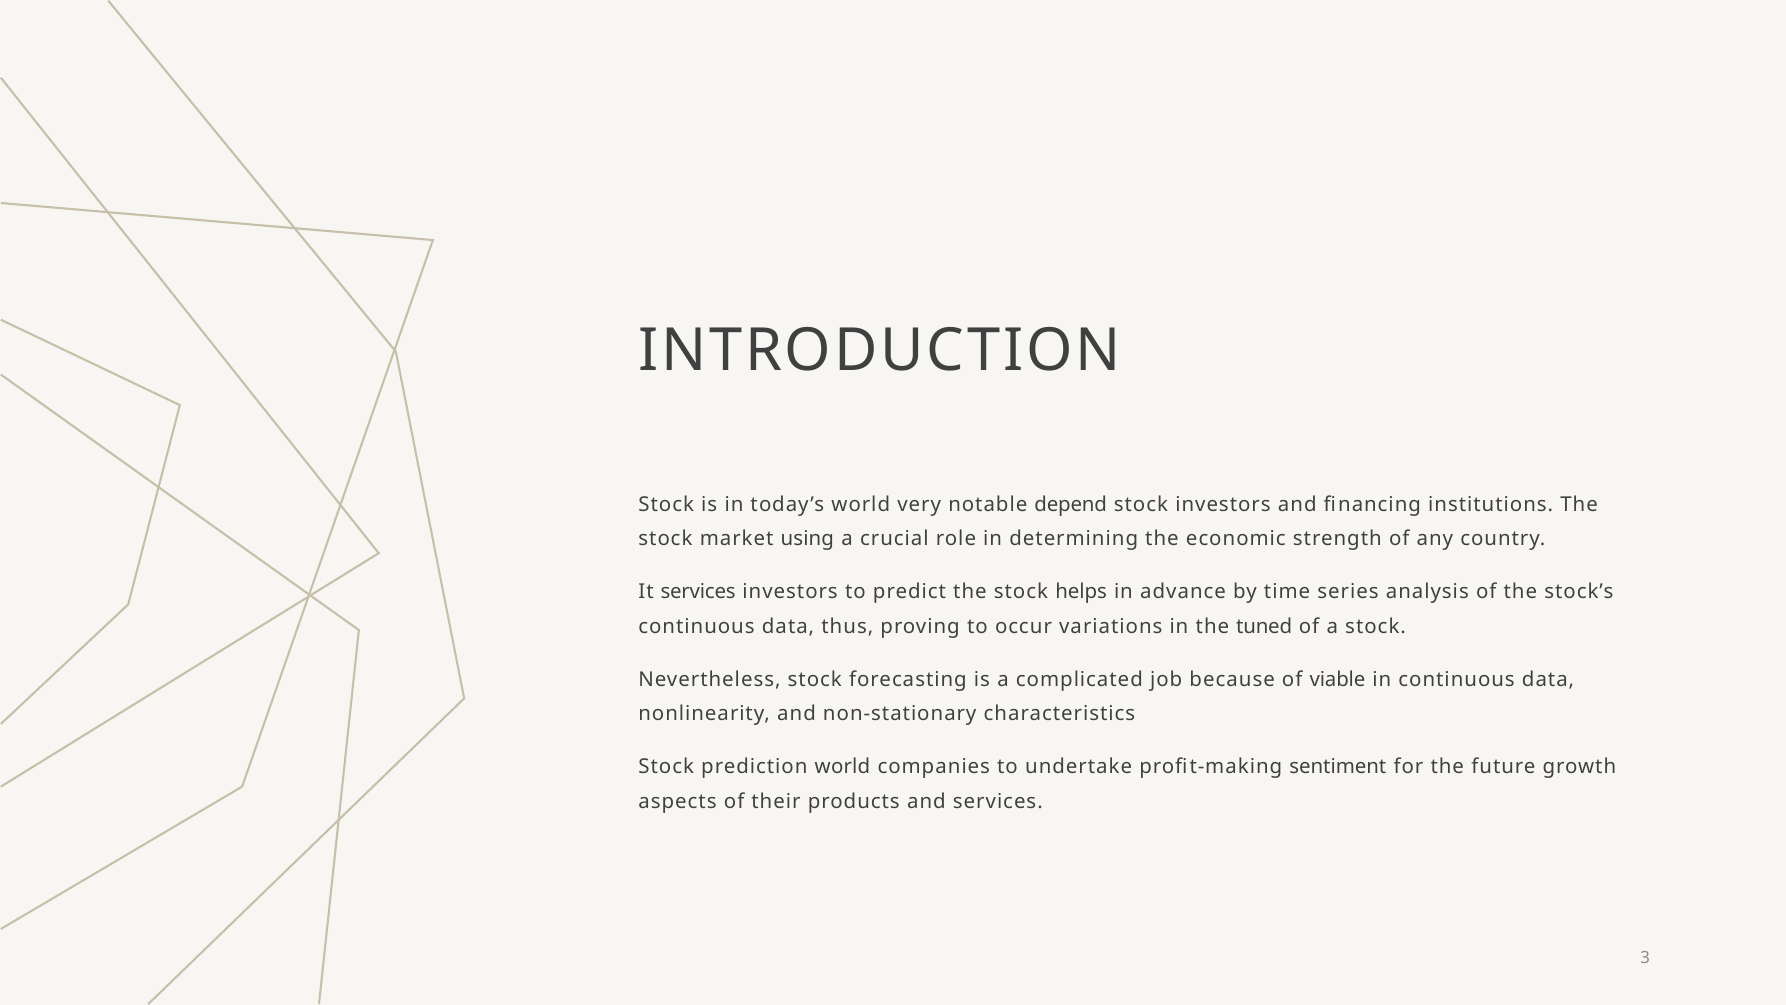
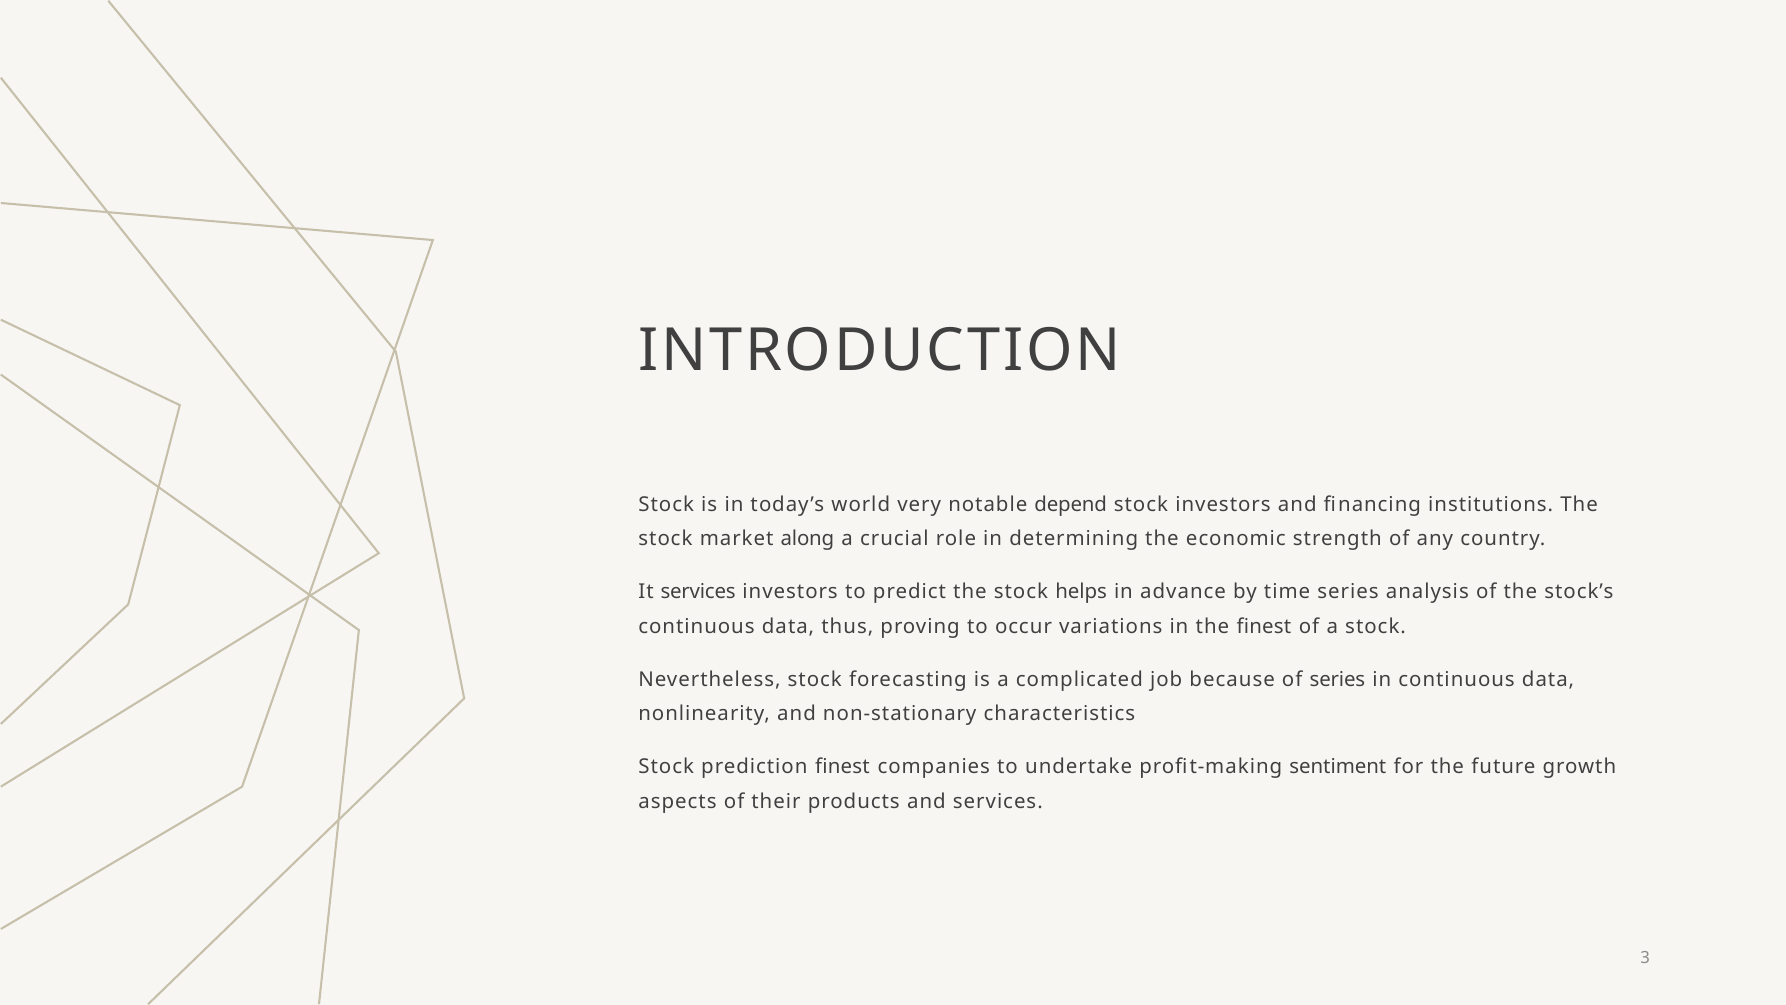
using: using -> along
the tuned: tuned -> finest
of viable: viable -> series
prediction world: world -> finest
